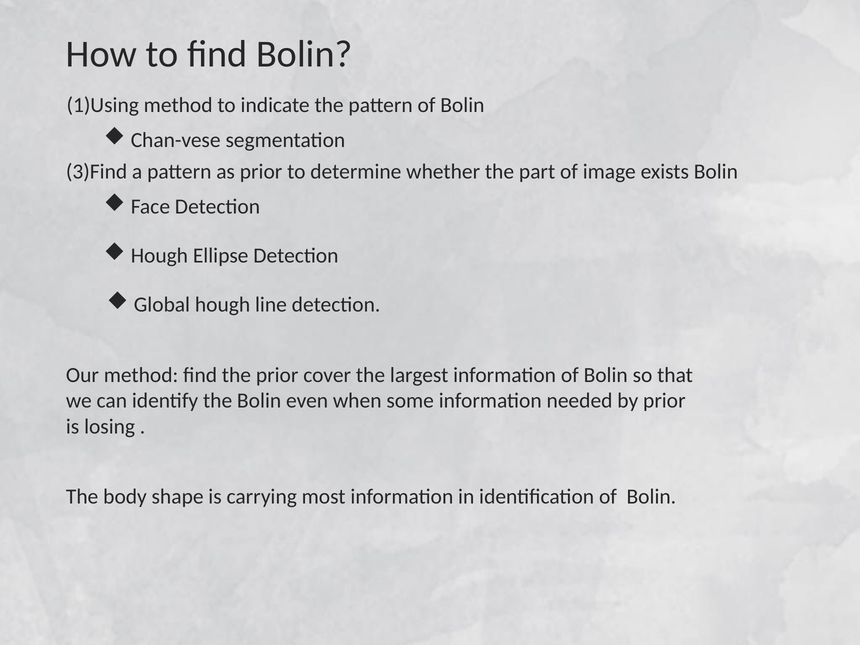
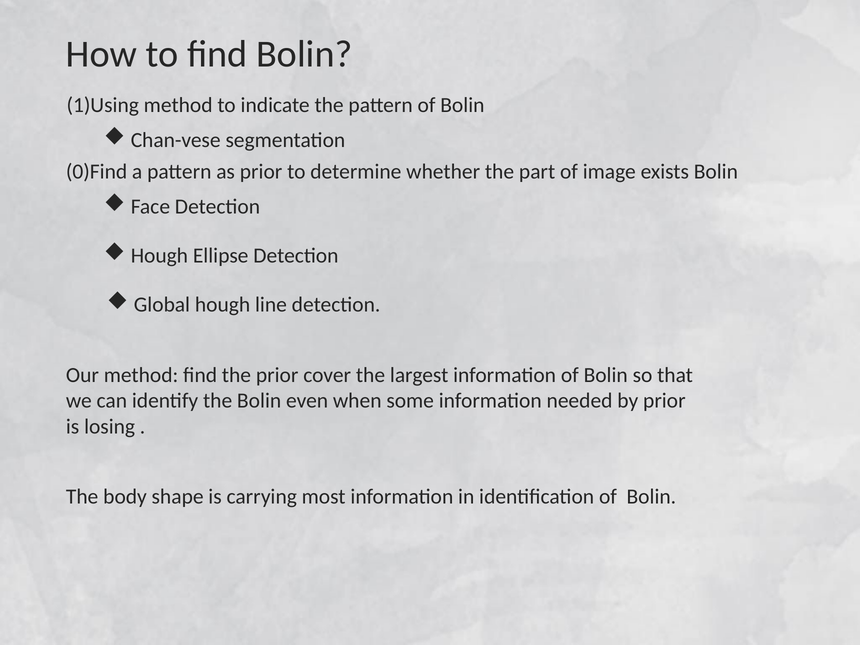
3)Find: 3)Find -> 0)Find
